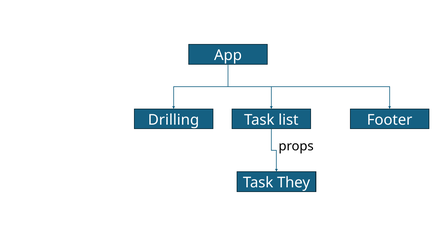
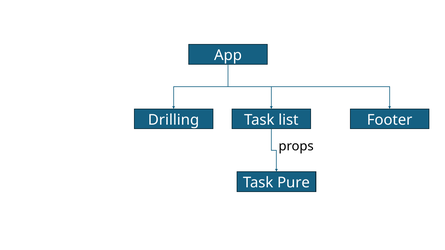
They: They -> Pure
